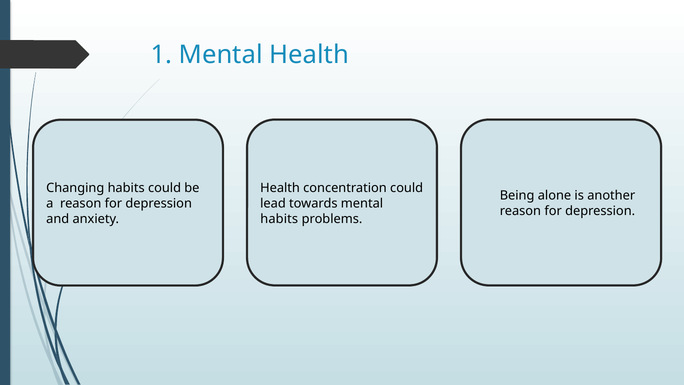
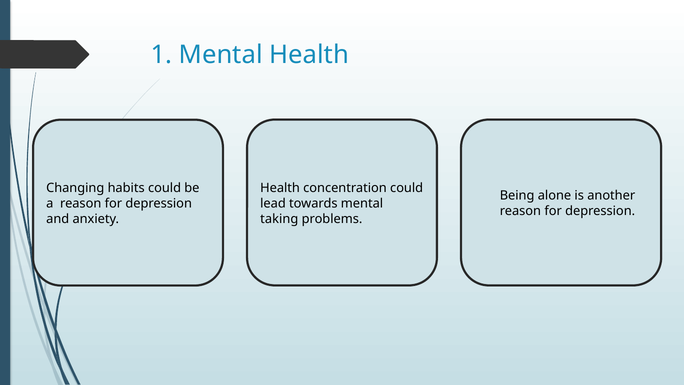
habits at (279, 219): habits -> taking
